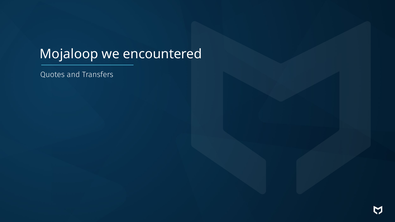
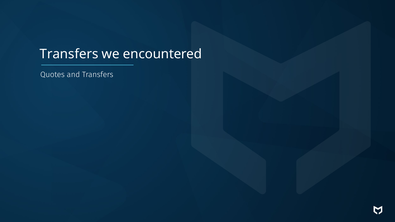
Mojaloop at (69, 54): Mojaloop -> Transfers
